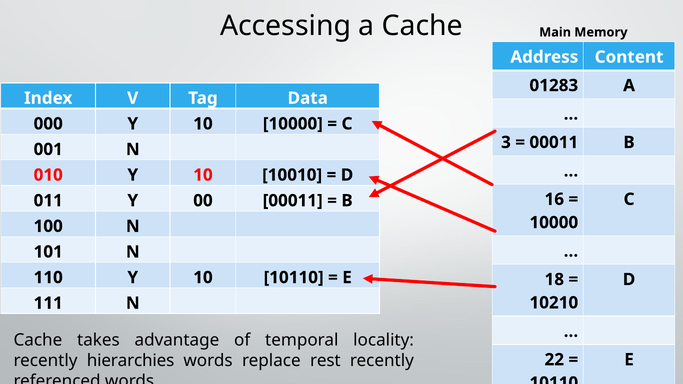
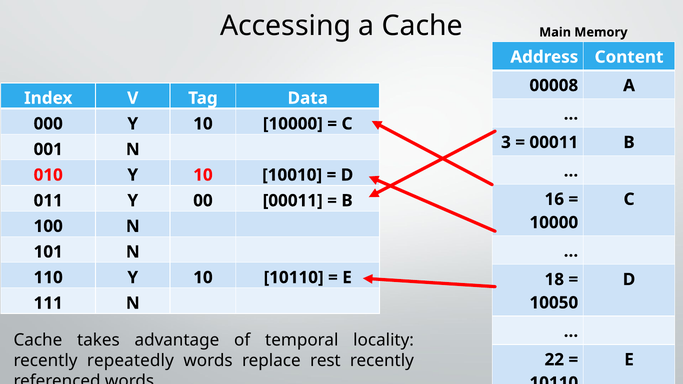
01283: 01283 -> 00008
10210: 10210 -> 10050
hierarchies: hierarchies -> repeatedly
